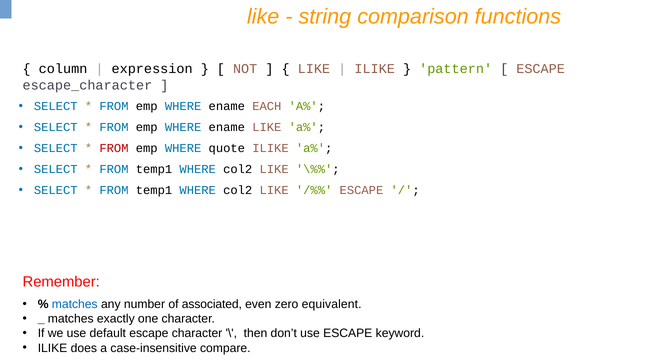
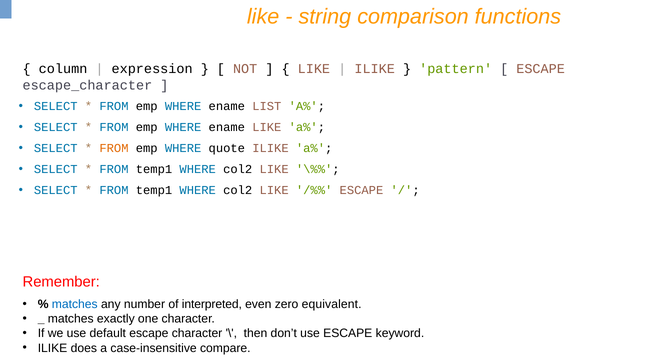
EACH: EACH -> LIST
FROM at (114, 148) colour: red -> orange
associated: associated -> interpreted
